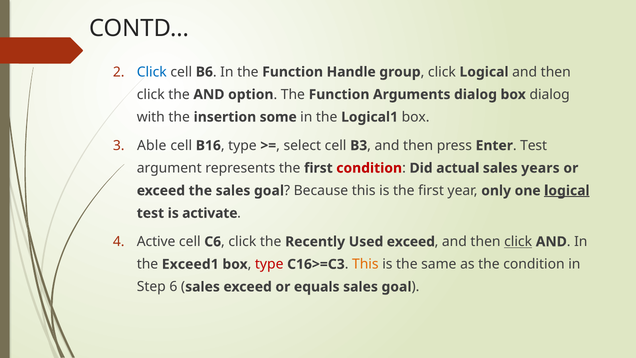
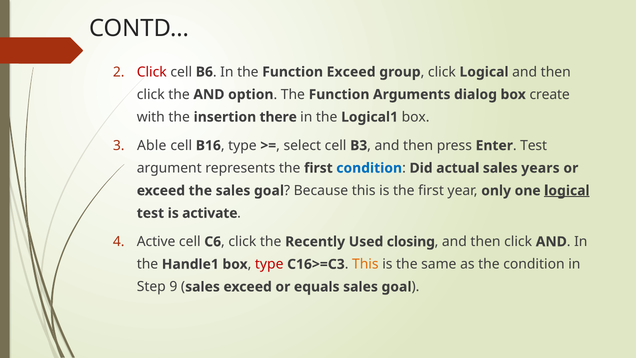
Click at (152, 72) colour: blue -> red
Function Handle: Handle -> Exceed
box dialog: dialog -> create
some: some -> there
condition at (369, 168) colour: red -> blue
Used exceed: exceed -> closing
click at (518, 242) underline: present -> none
Exceed1: Exceed1 -> Handle1
6: 6 -> 9
